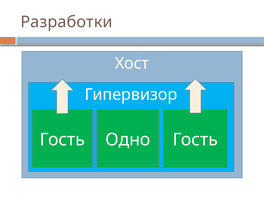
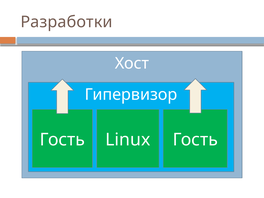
Одно: Одно -> Linux
